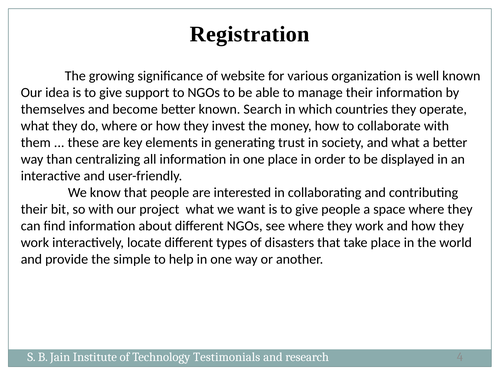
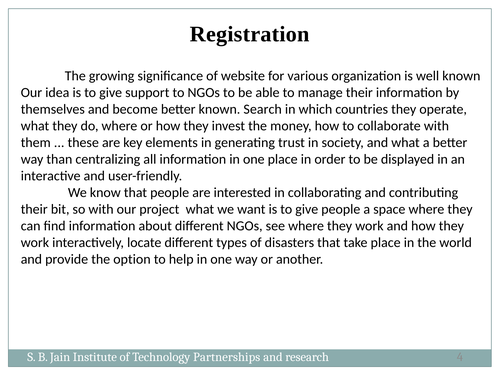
simple: simple -> option
Testimonials: Testimonials -> Partnerships
